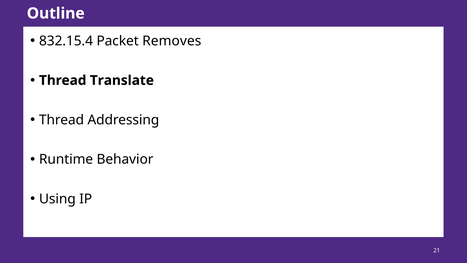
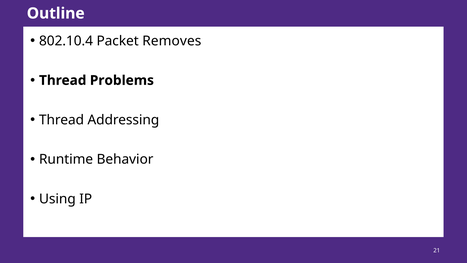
832.15.4: 832.15.4 -> 802.10.4
Translate: Translate -> Problems
